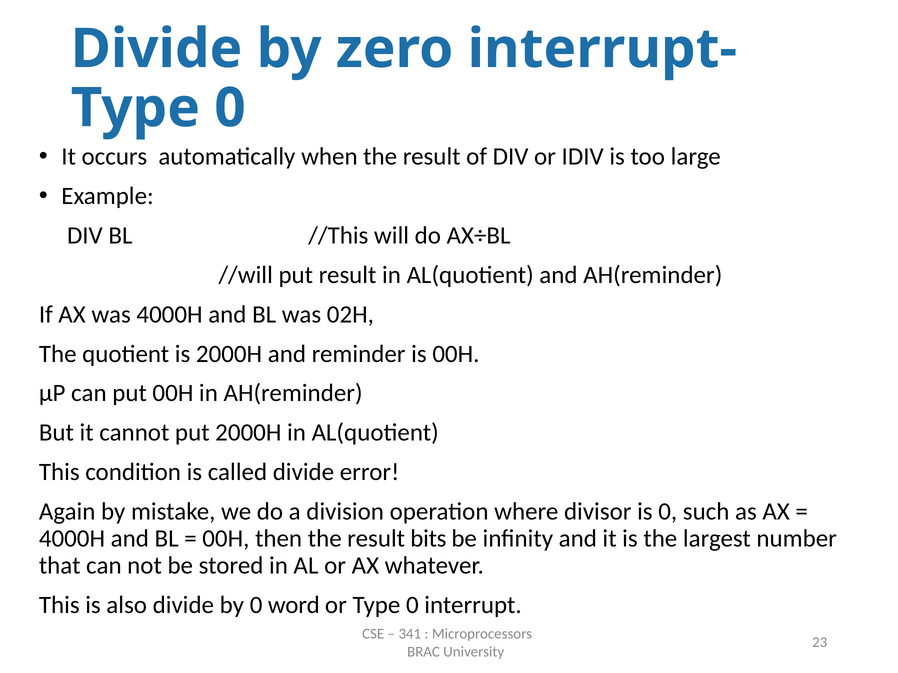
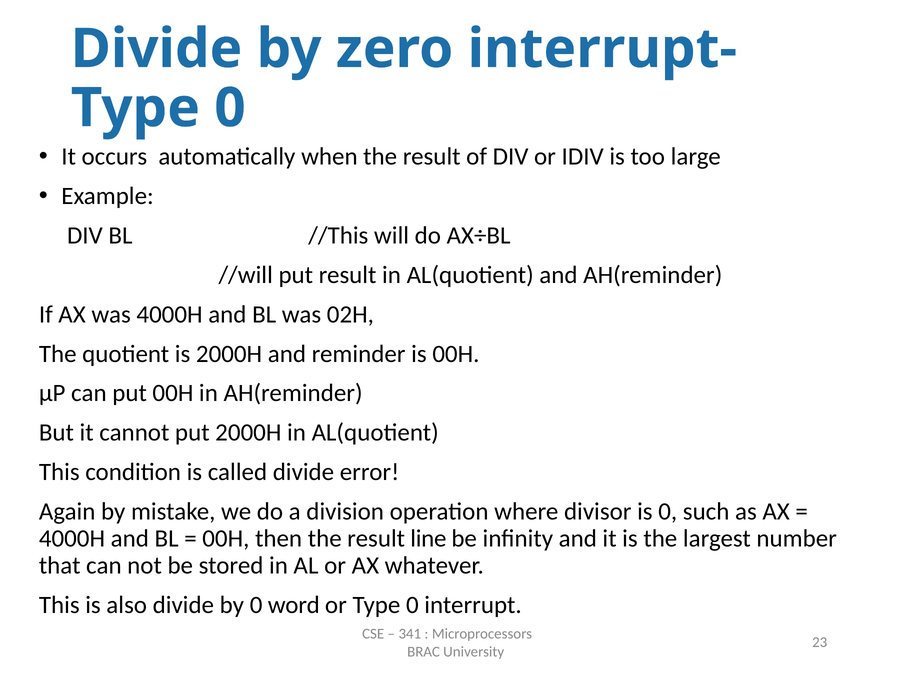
bits: bits -> line
